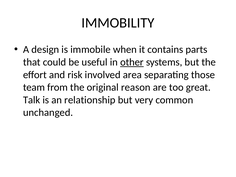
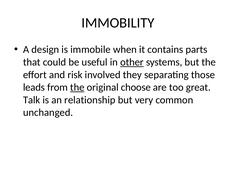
area: area -> they
team: team -> leads
the at (77, 87) underline: none -> present
reason: reason -> choose
